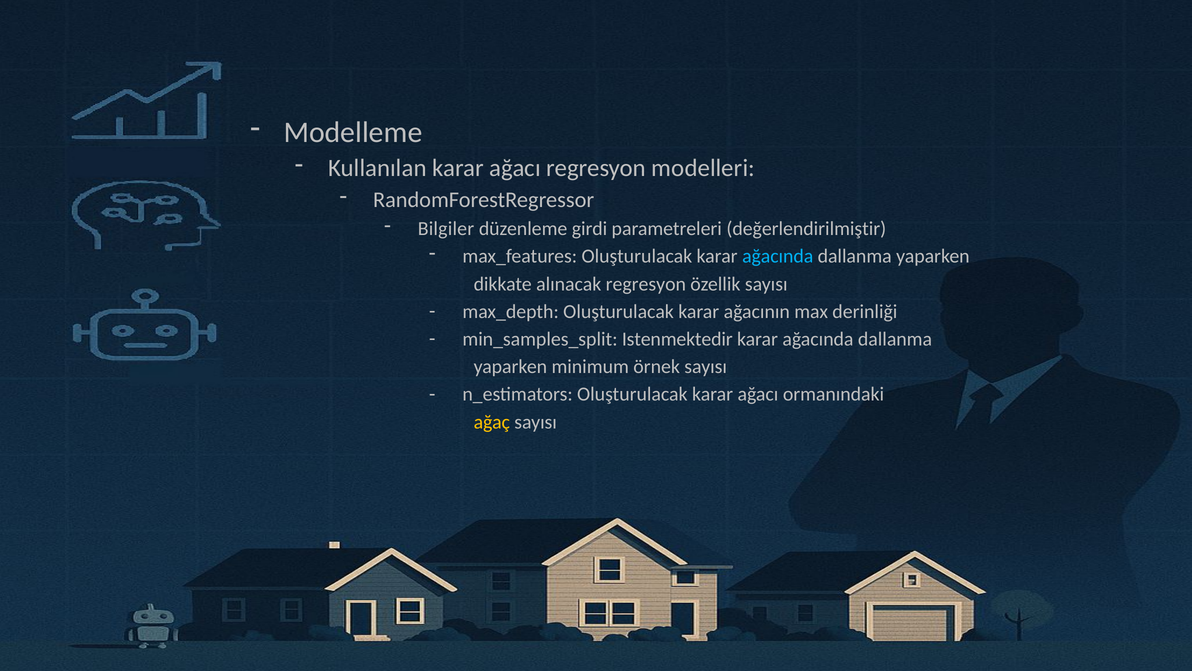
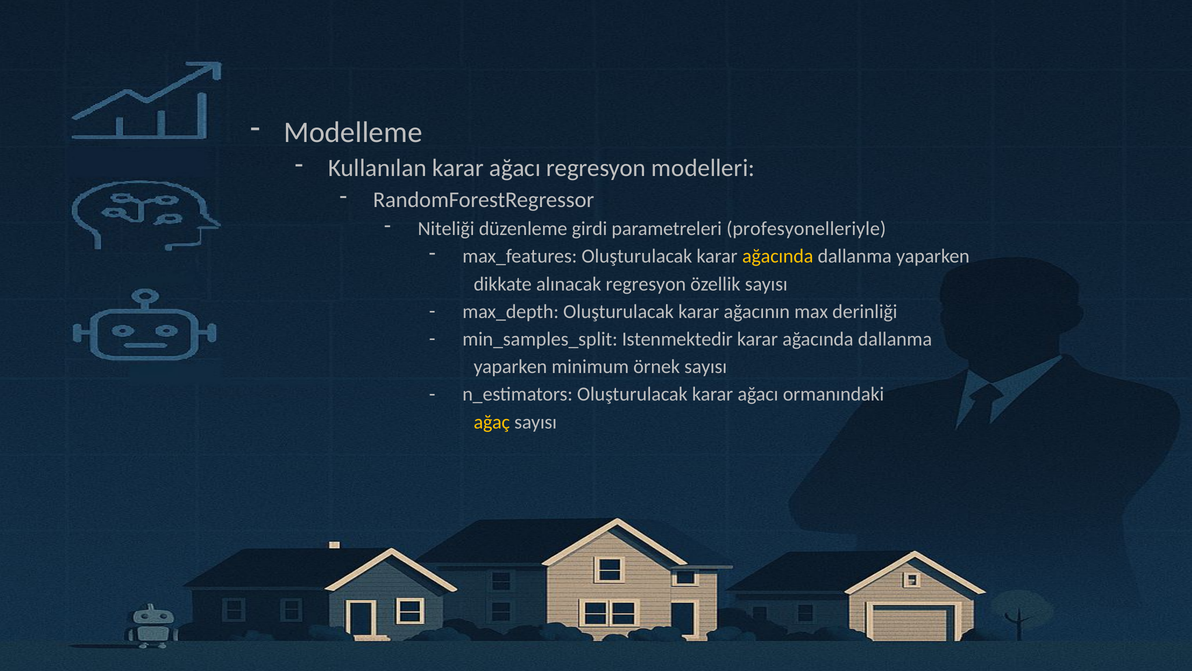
Bilgiler: Bilgiler -> Niteliği
değerlendirilmiştir: değerlendirilmiştir -> profesyonelleriyle
ağacında at (778, 256) colour: light blue -> yellow
